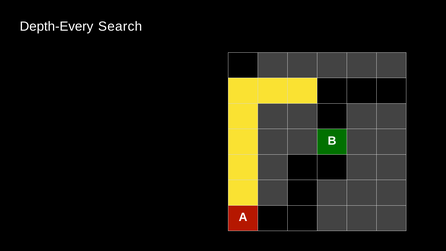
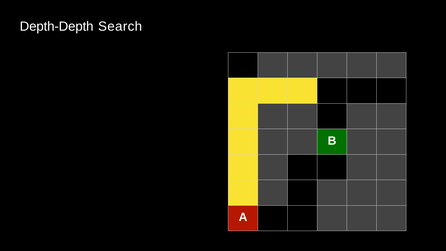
Depth-Every: Depth-Every -> Depth-Depth
